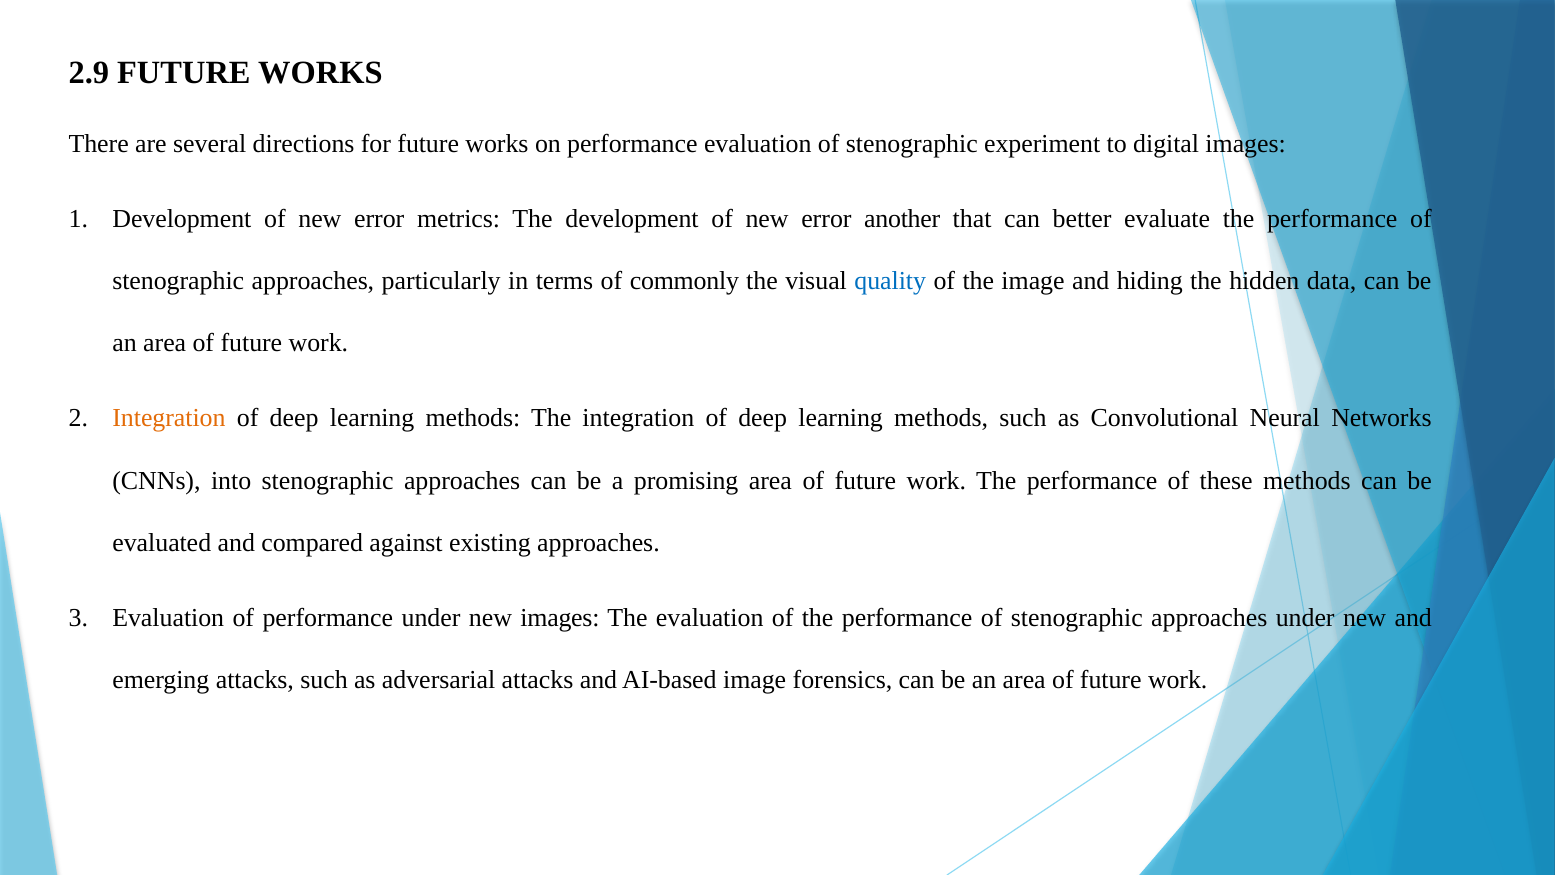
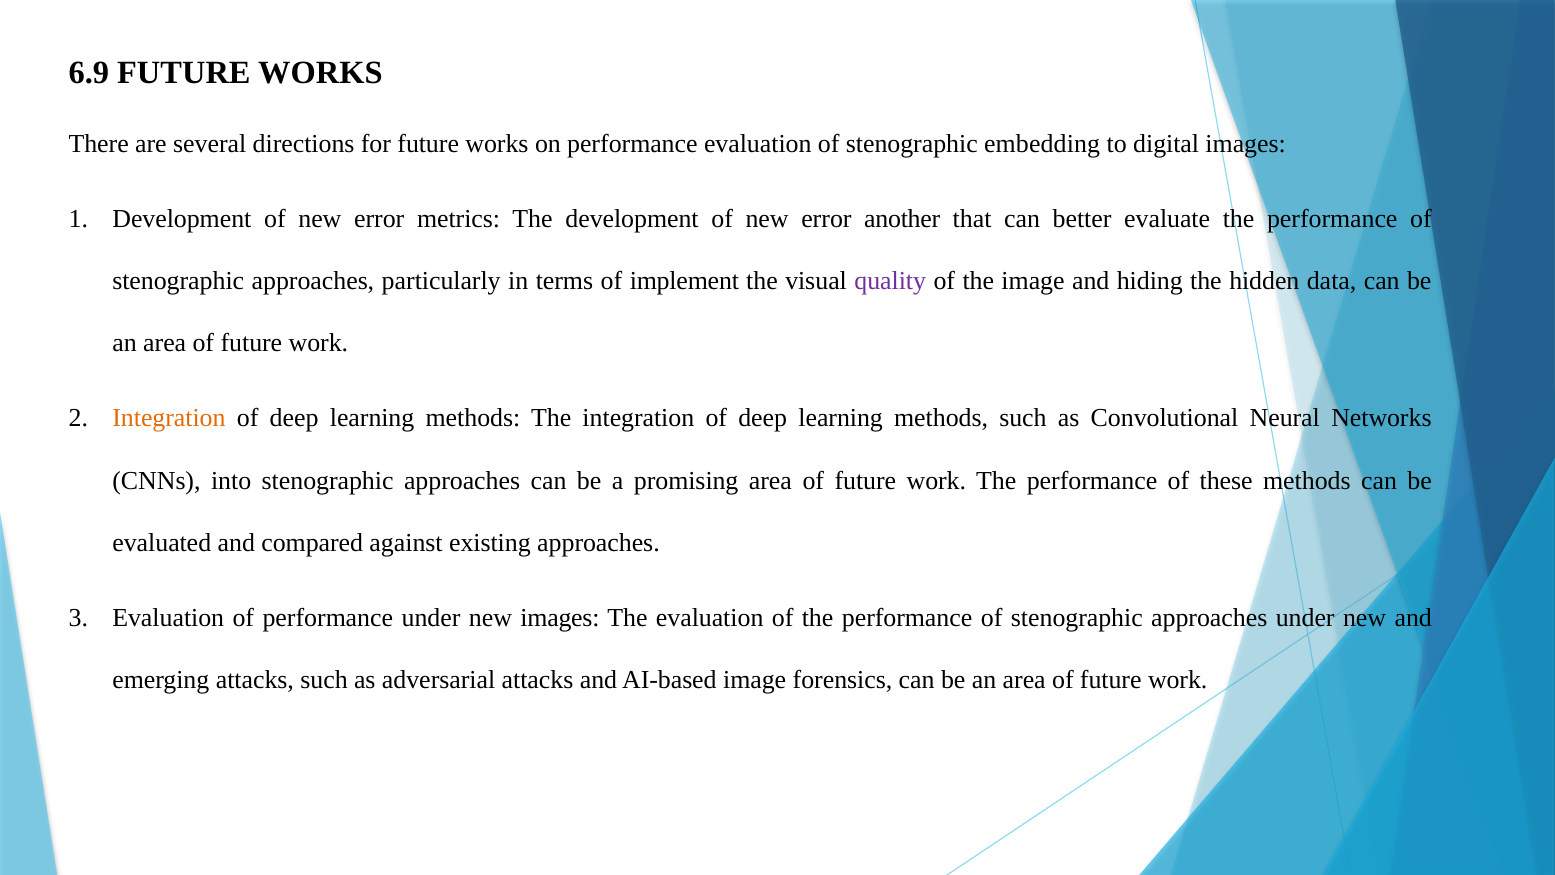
2.9: 2.9 -> 6.9
experiment: experiment -> embedding
commonly: commonly -> implement
quality colour: blue -> purple
